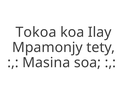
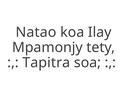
Tokoa: Tokoa -> Natao
Masina: Masina -> Tapitra
